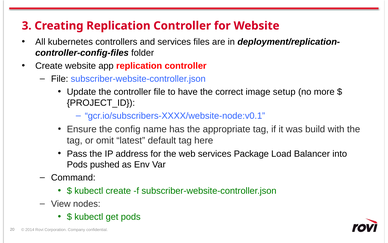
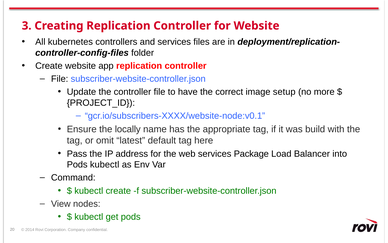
config: config -> locally
Pods pushed: pushed -> kubectl
